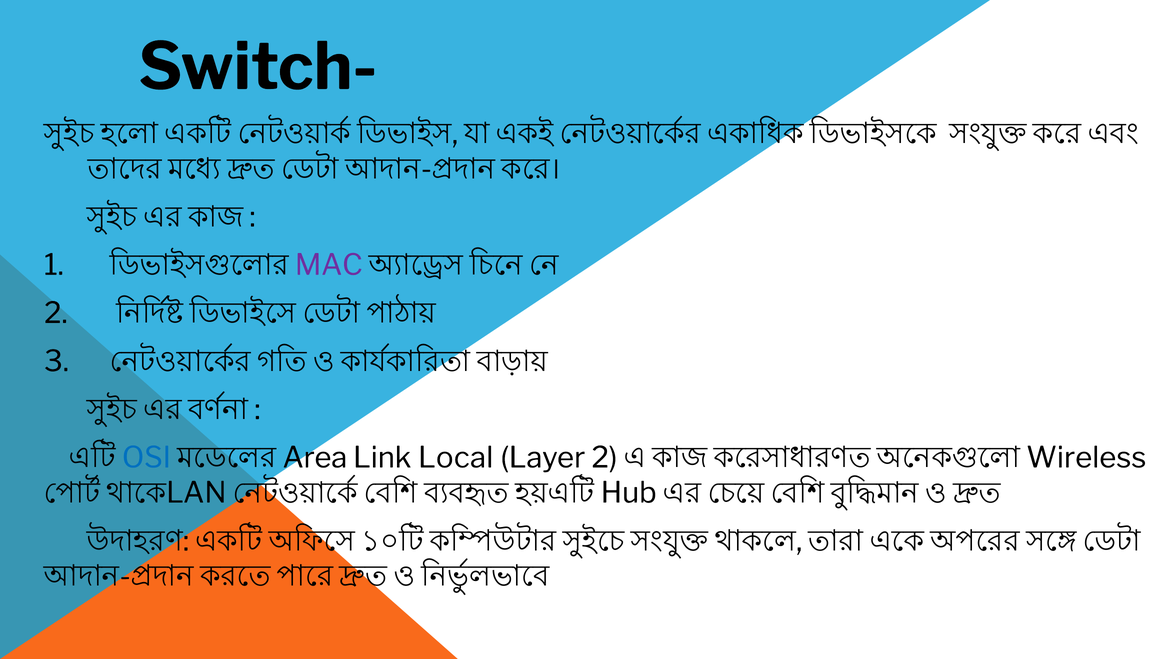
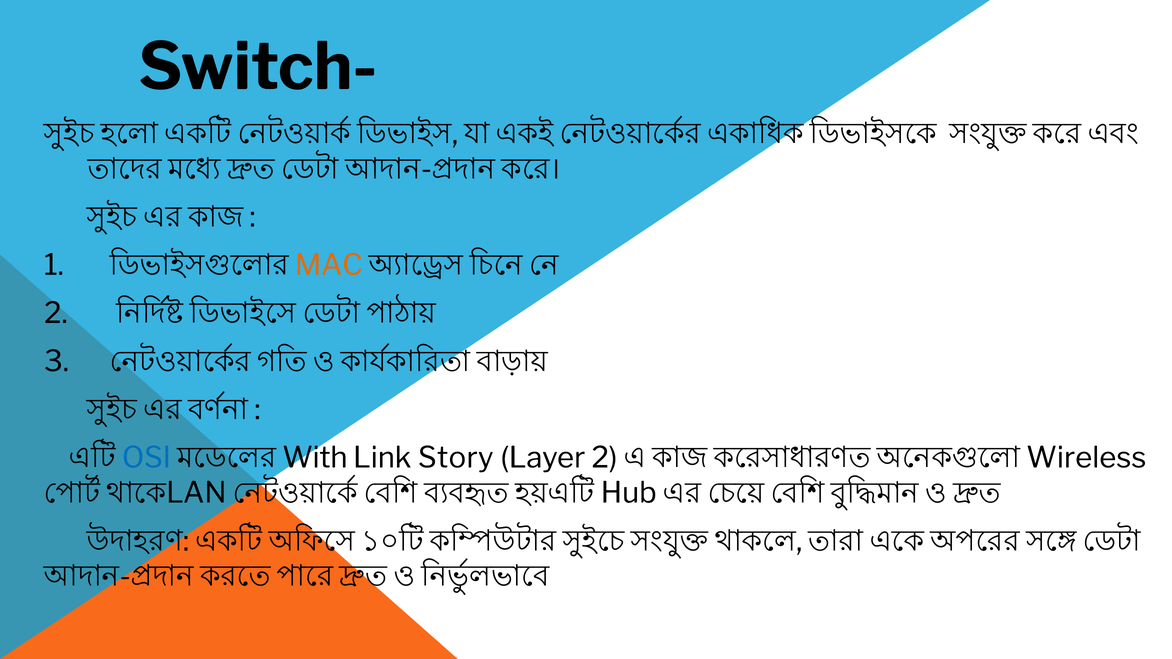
MAC colour: purple -> orange
Area: Area -> With
Local: Local -> Story
